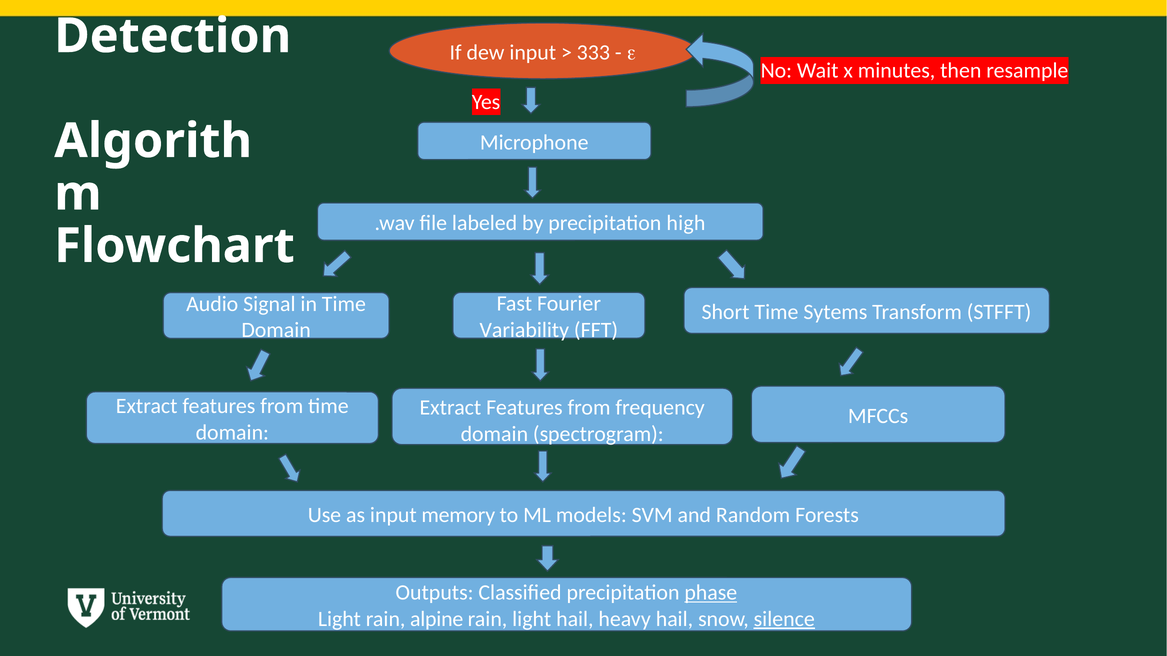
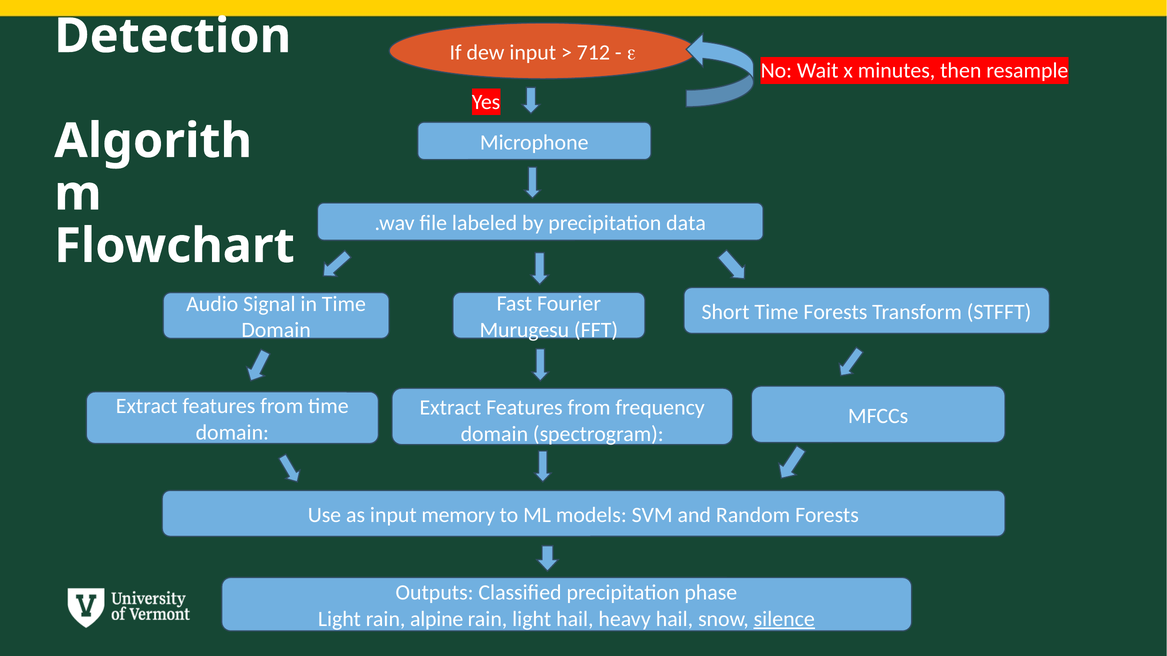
333: 333 -> 712
high: high -> data
Time Sytems: Sytems -> Forests
Variability: Variability -> Murugesu
phase underline: present -> none
